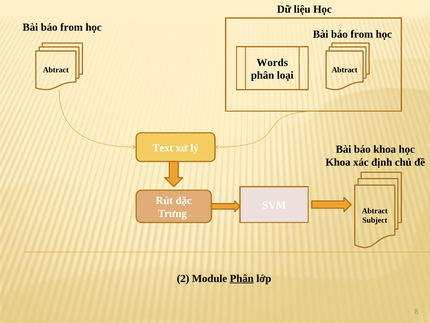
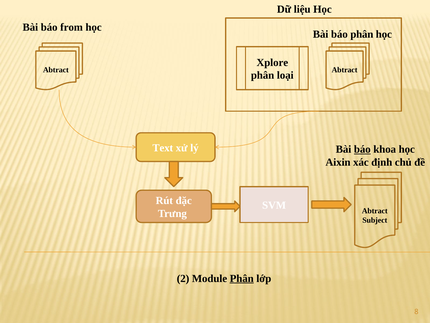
from at (362, 34): from -> phân
Words: Words -> Xplore
báo at (362, 149) underline: none -> present
Khoa at (338, 162): Khoa -> Aixin
